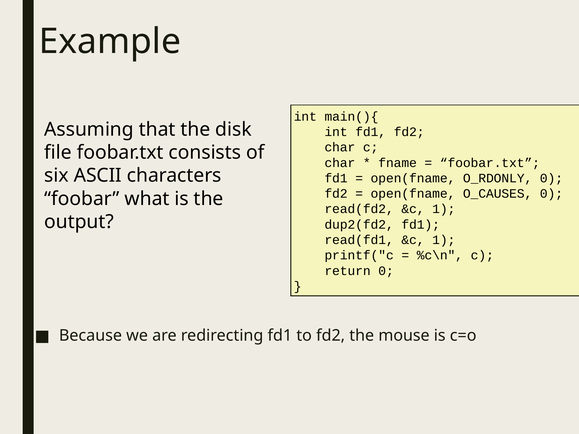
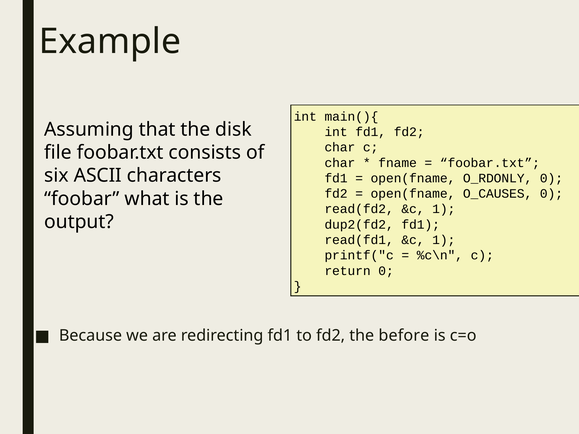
mouse: mouse -> before
